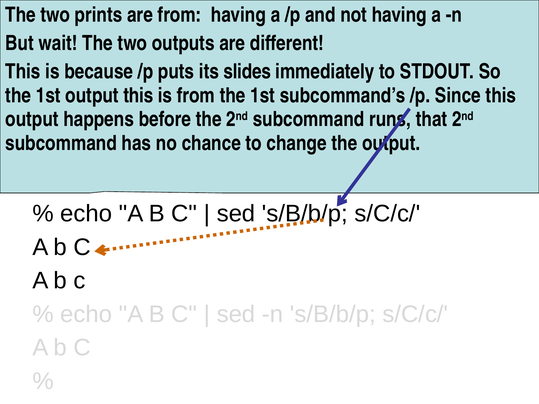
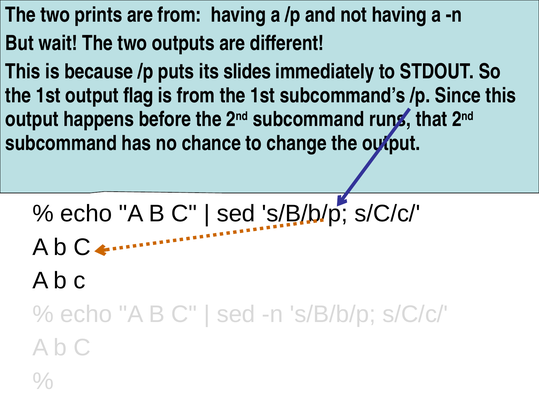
output this: this -> flag
